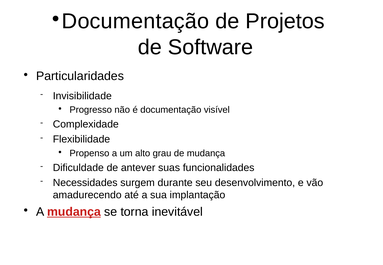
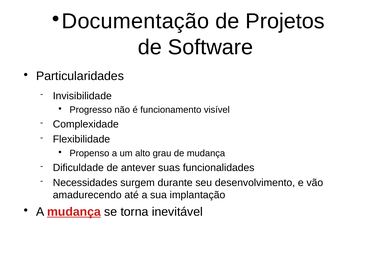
é documentação: documentação -> funcionamento
